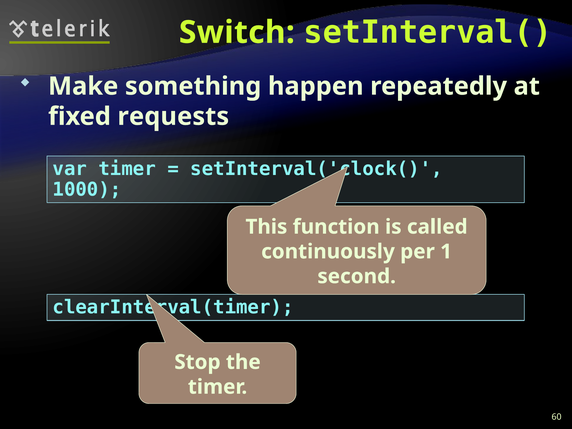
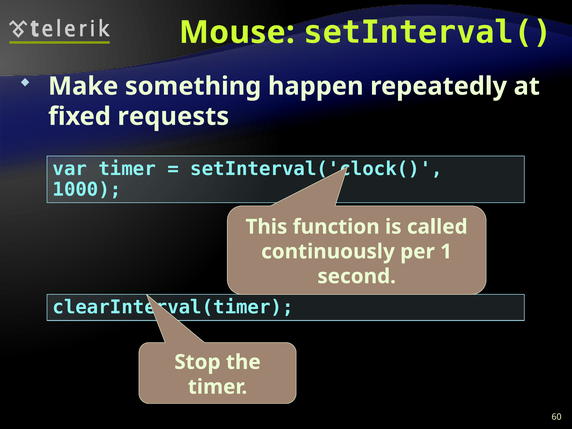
Switch: Switch -> Mouse
